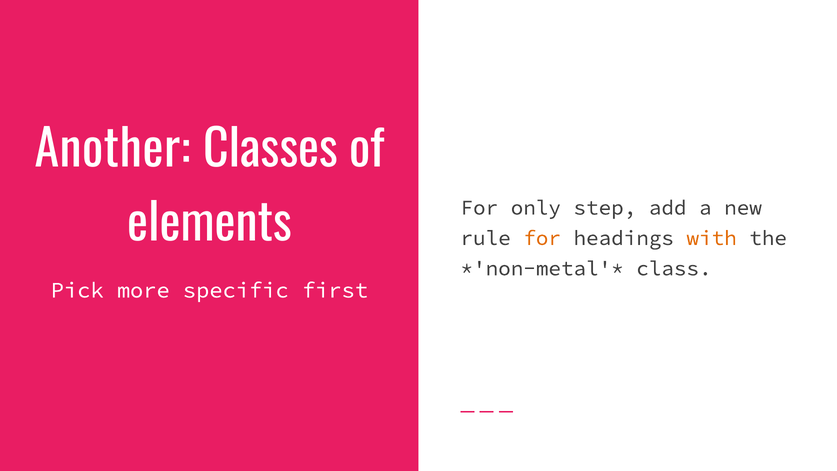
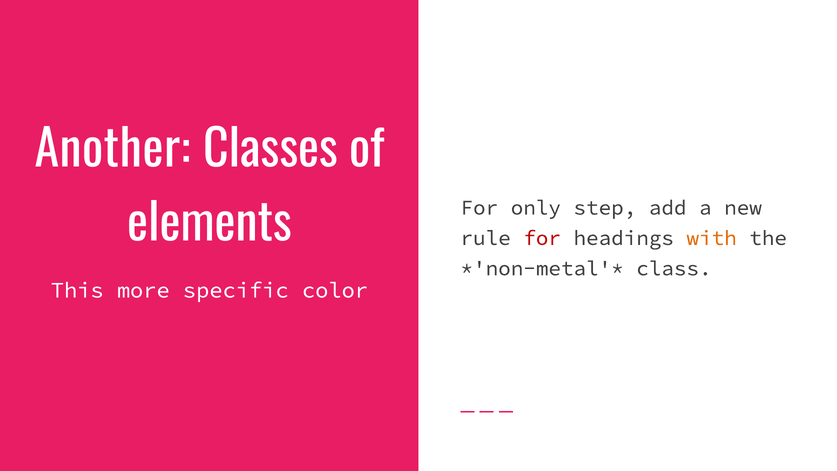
for at (542, 238) colour: orange -> red
Pick: Pick -> This
first: first -> color
